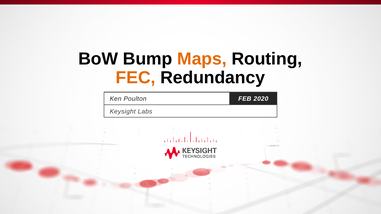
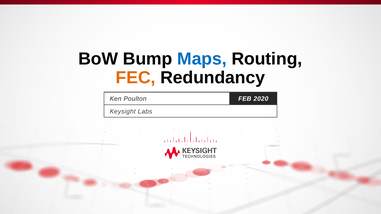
Maps colour: orange -> blue
